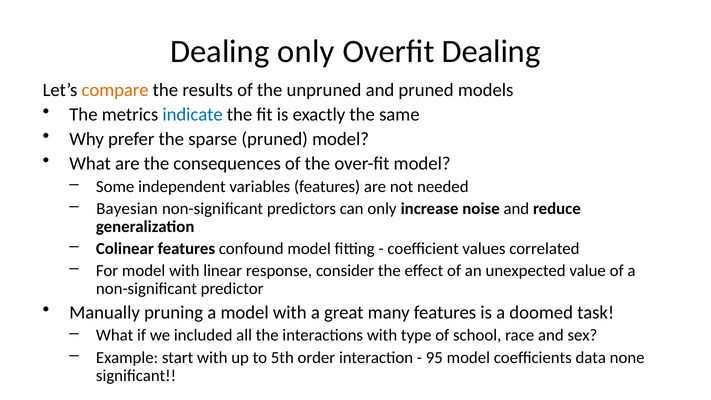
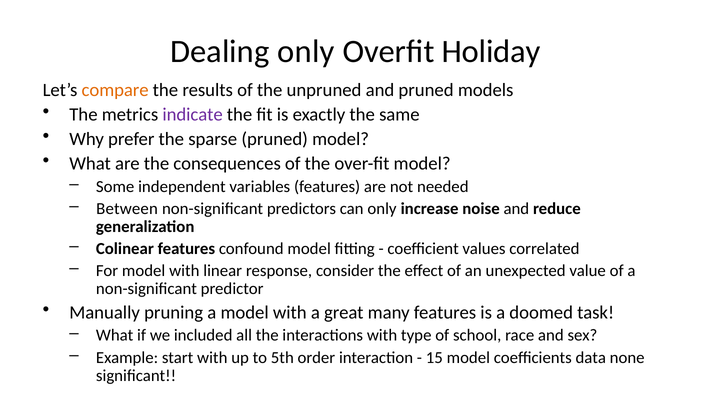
Overfit Dealing: Dealing -> Holiday
indicate colour: blue -> purple
Bayesian: Bayesian -> Between
95: 95 -> 15
